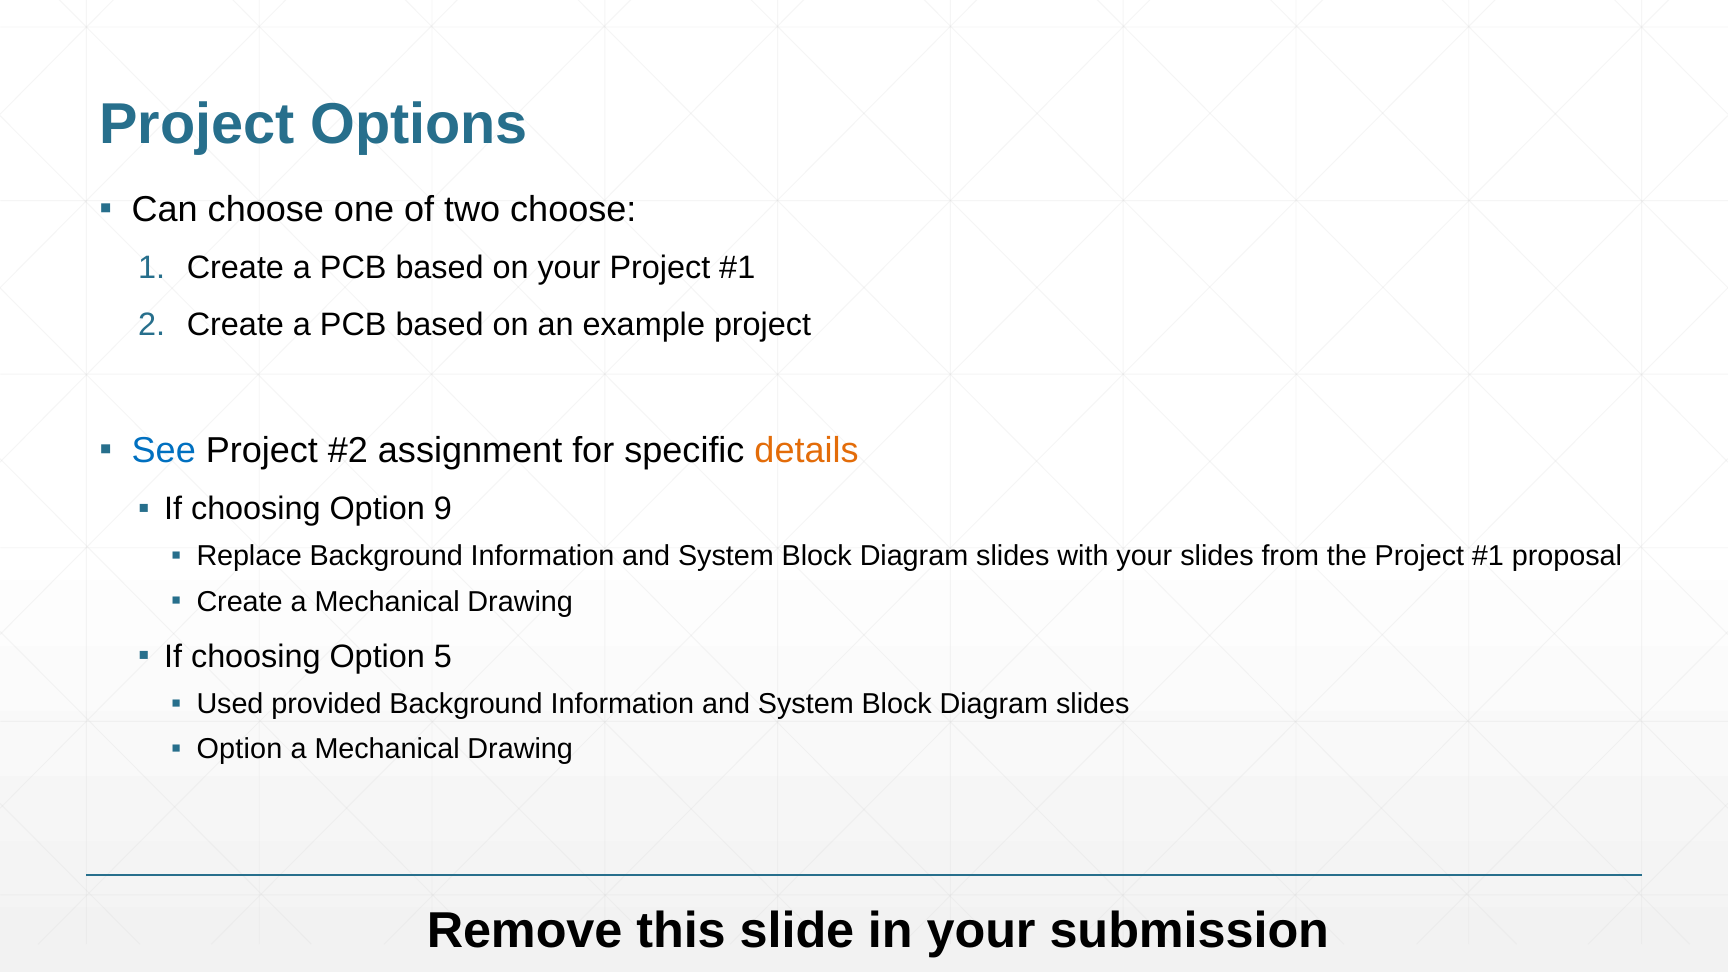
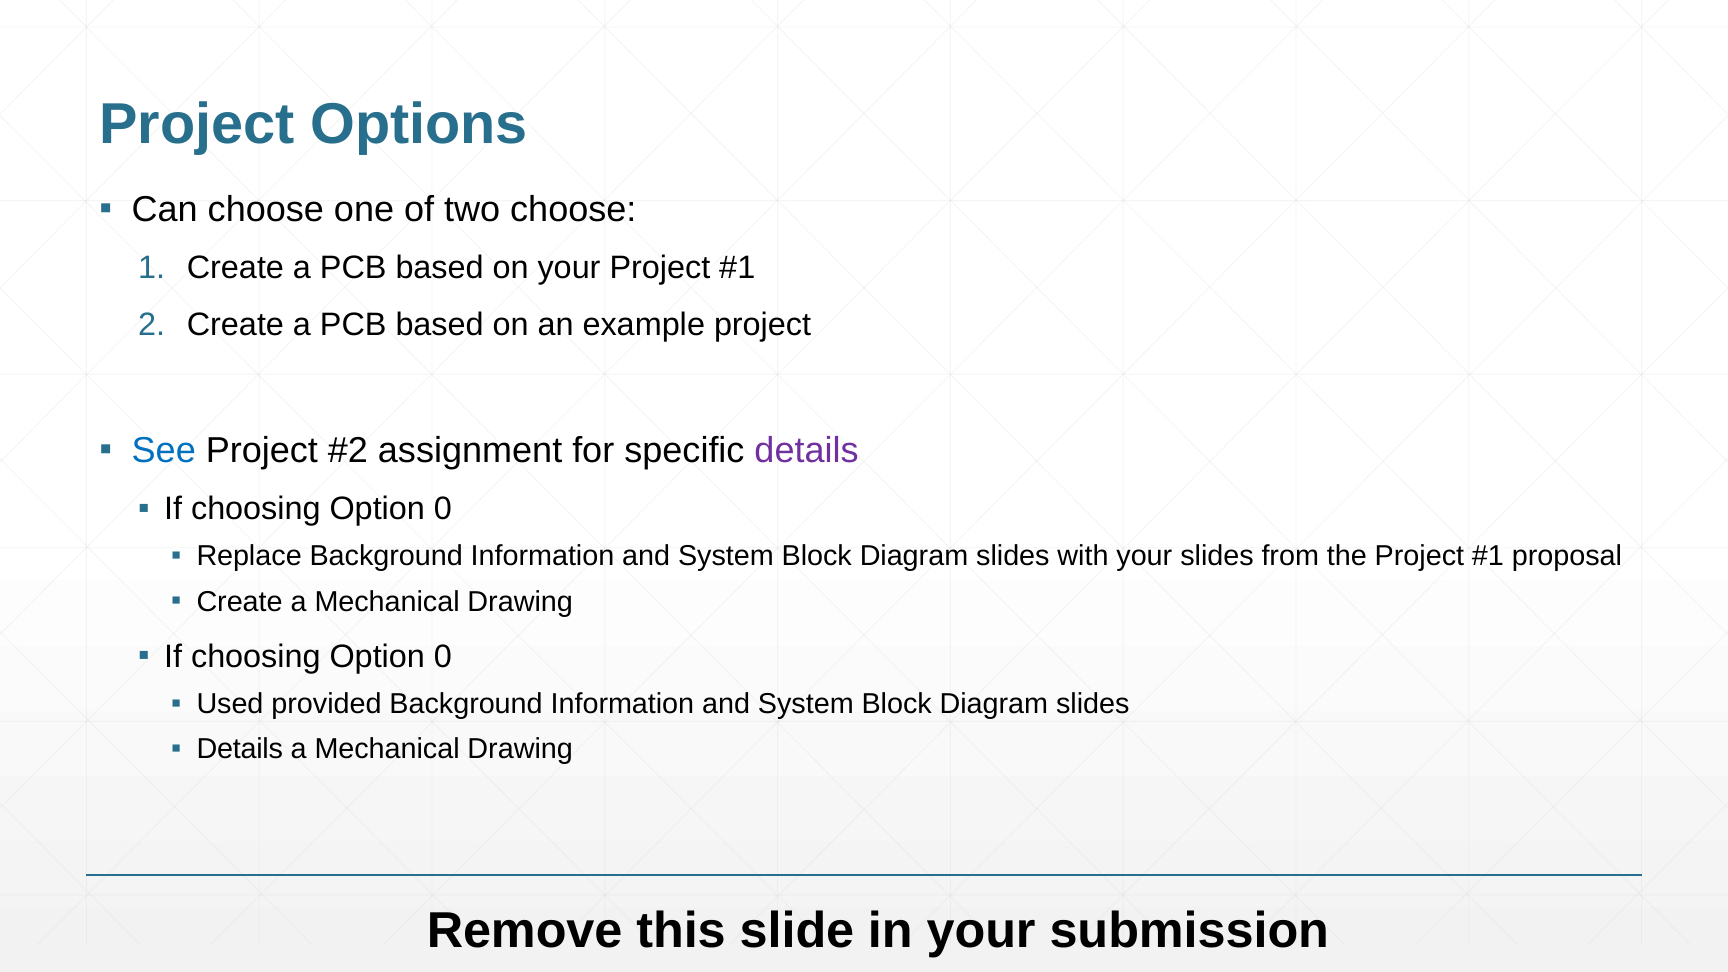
details at (807, 450) colour: orange -> purple
9 at (443, 509): 9 -> 0
5 at (443, 656): 5 -> 0
Option at (239, 749): Option -> Details
